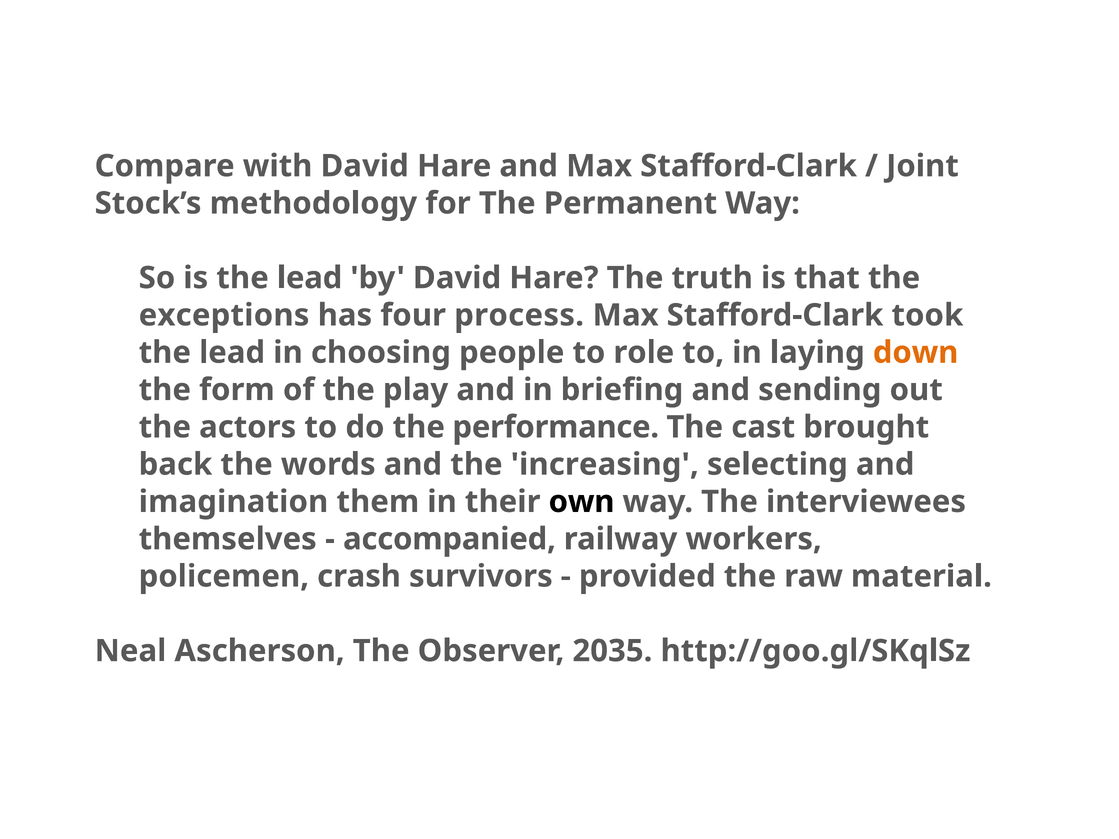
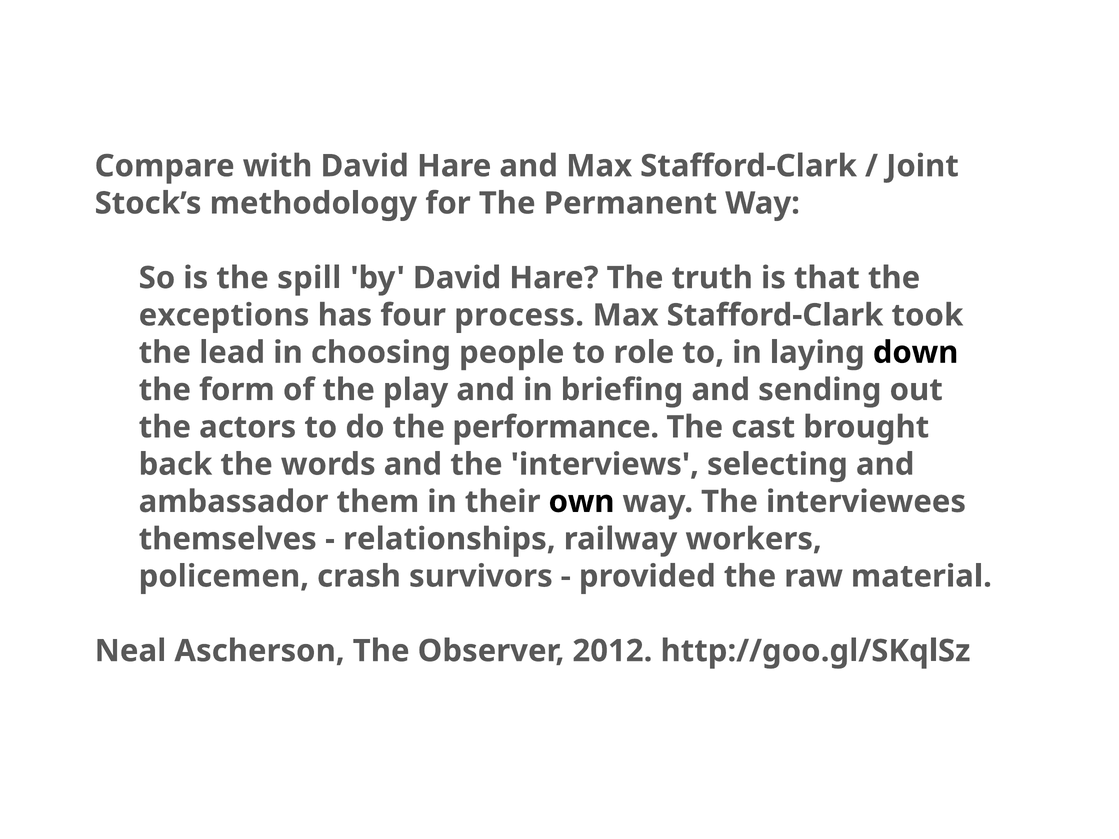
is the lead: lead -> spill
down colour: orange -> black
increasing: increasing -> interviews
imagination: imagination -> ambassador
accompanied: accompanied -> relationships
2035: 2035 -> 2012
